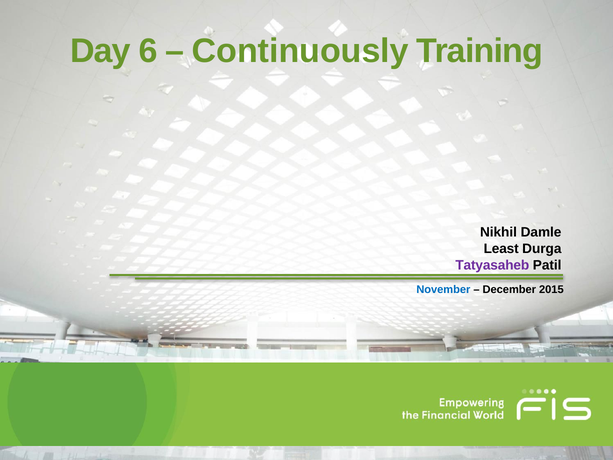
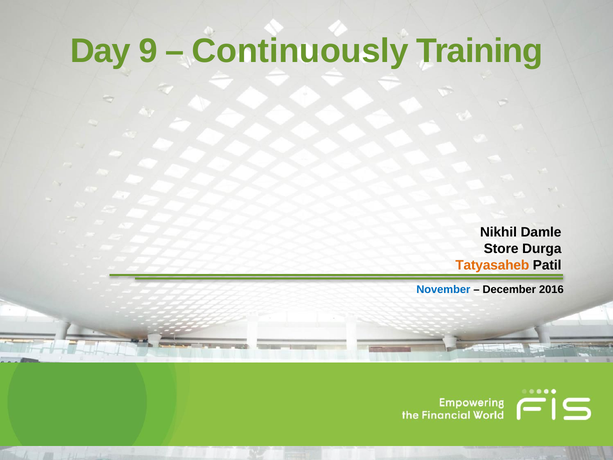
6: 6 -> 9
Least: Least -> Store
Tatyasaheb colour: purple -> orange
2015: 2015 -> 2016
